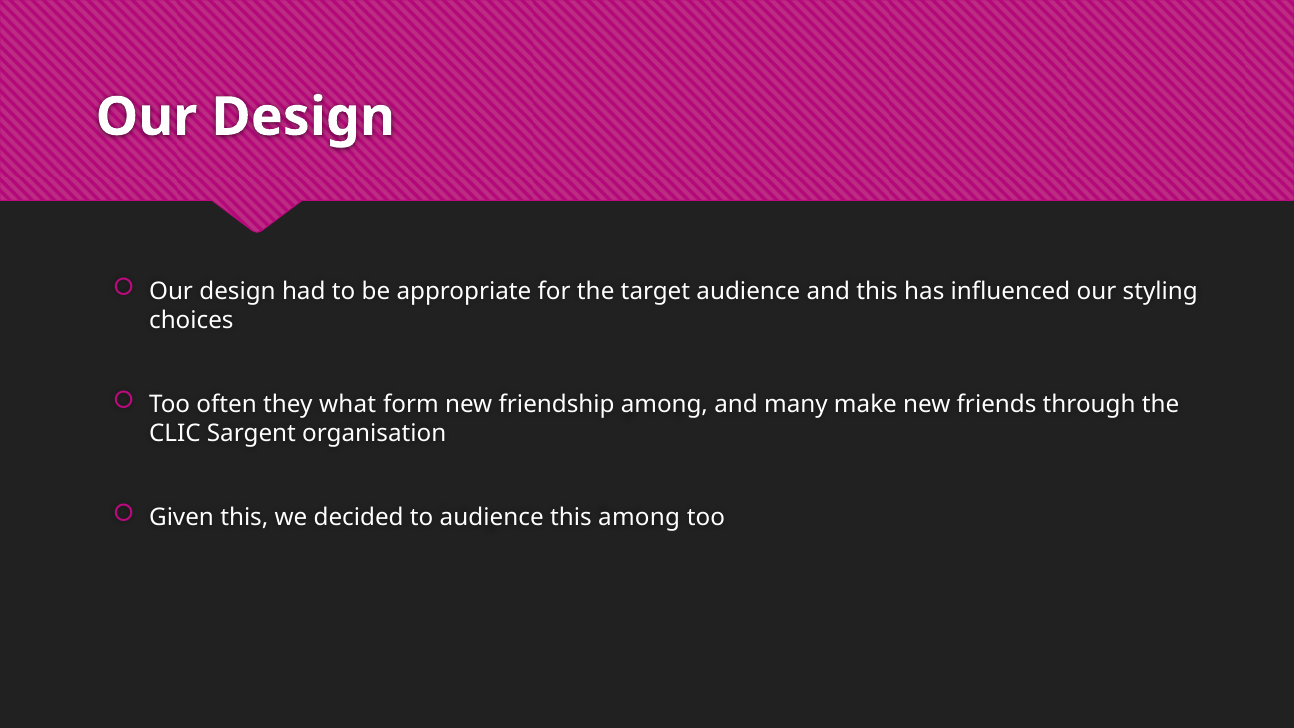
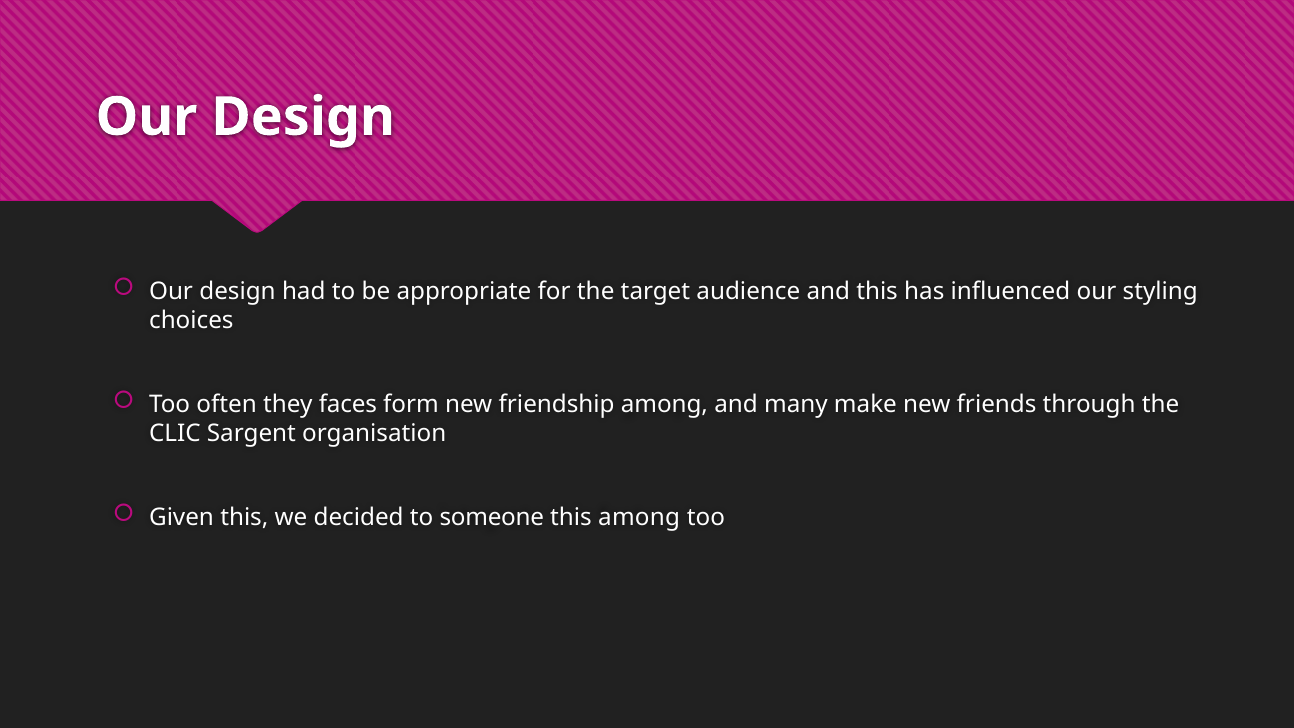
what: what -> faces
to audience: audience -> someone
